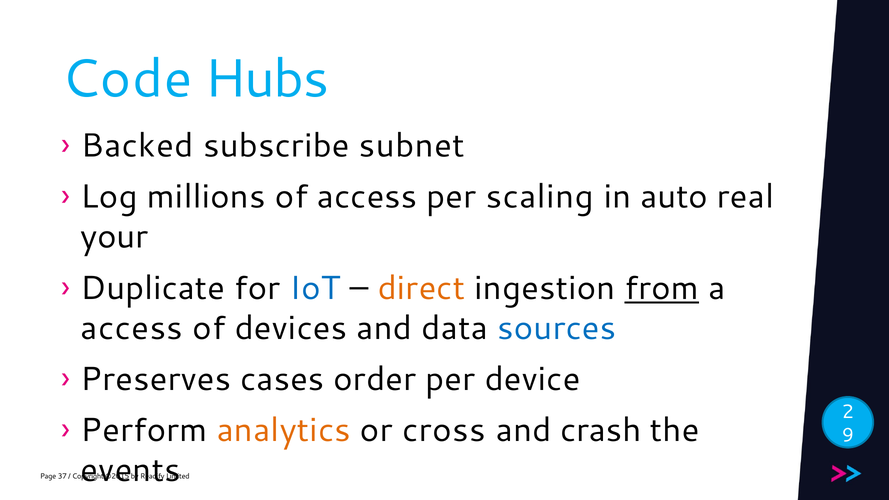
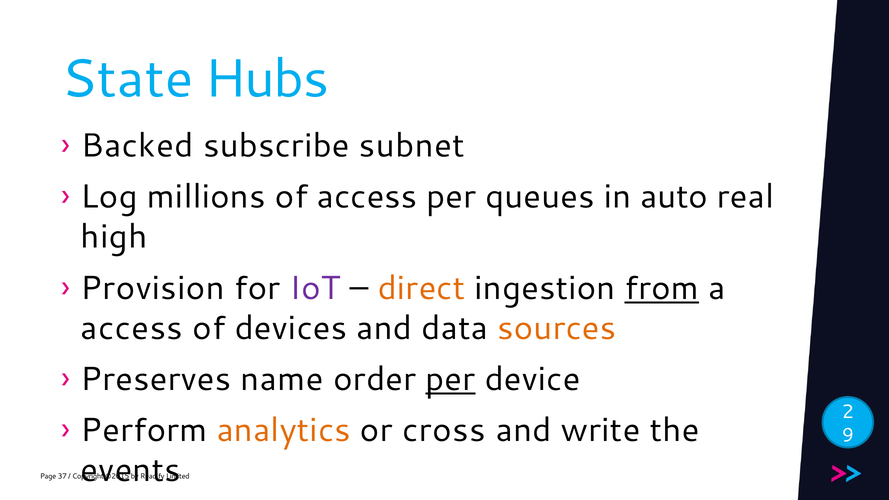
Code: Code -> State
scaling: scaling -> queues
your: your -> high
Duplicate: Duplicate -> Provision
IoT colour: blue -> purple
sources colour: blue -> orange
cases: cases -> name
per at (450, 379) underline: none -> present
crash: crash -> write
